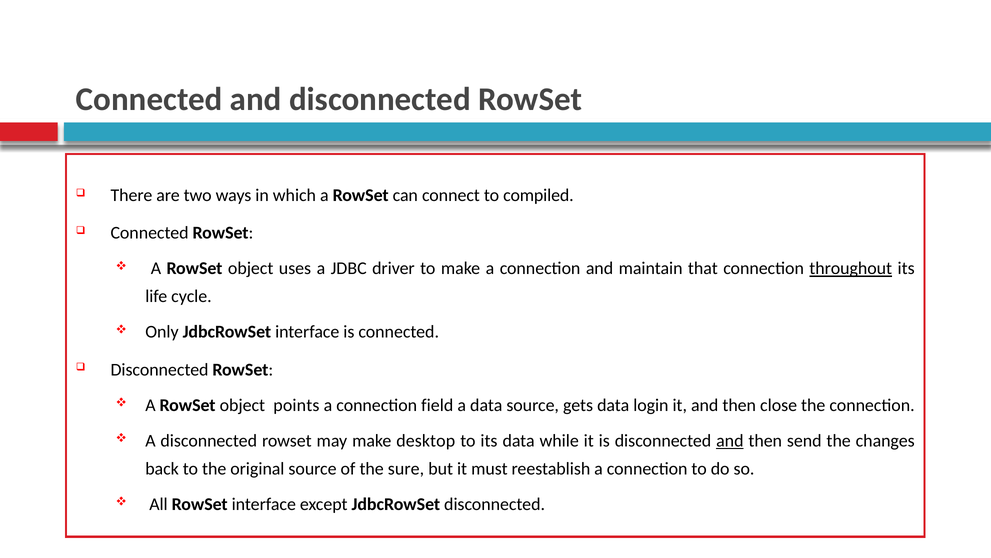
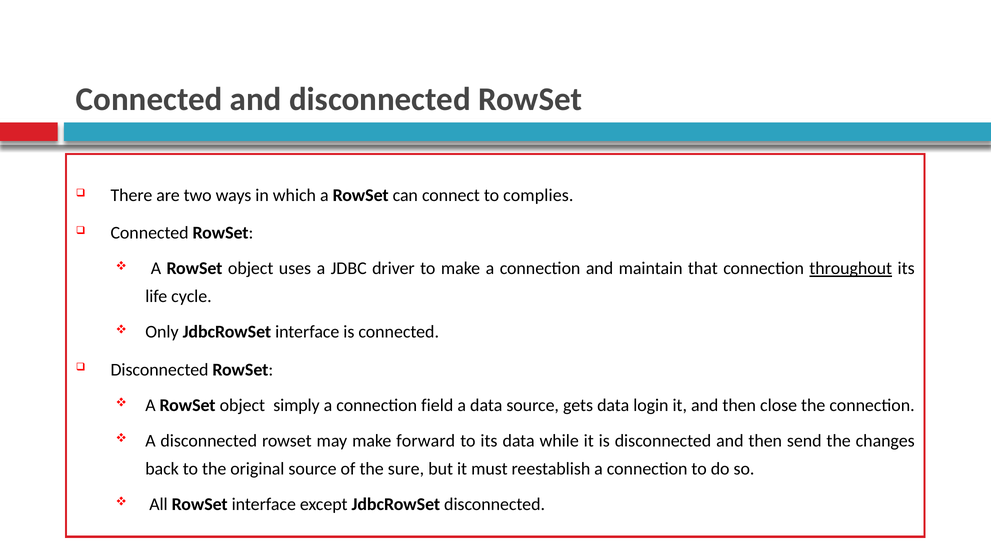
compiled: compiled -> complies
points: points -> simply
desktop: desktop -> forward
and at (730, 440) underline: present -> none
